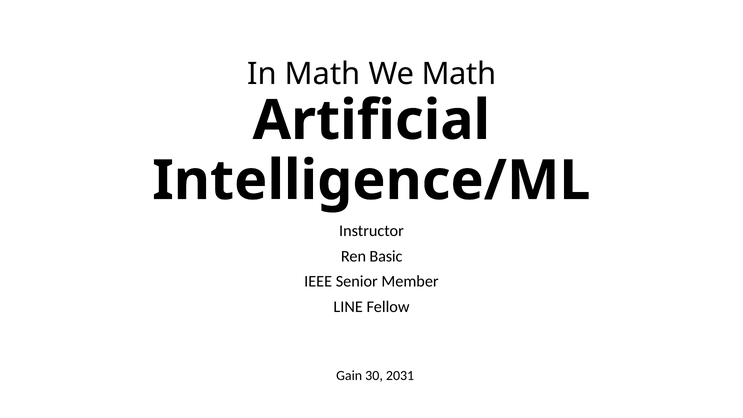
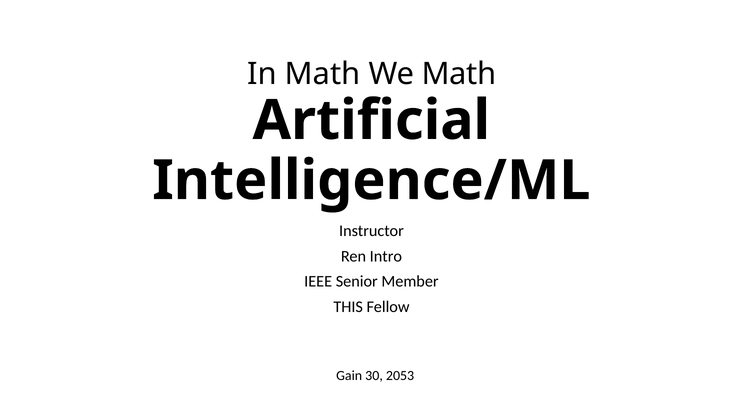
Basic: Basic -> Intro
LINE: LINE -> THIS
2031: 2031 -> 2053
